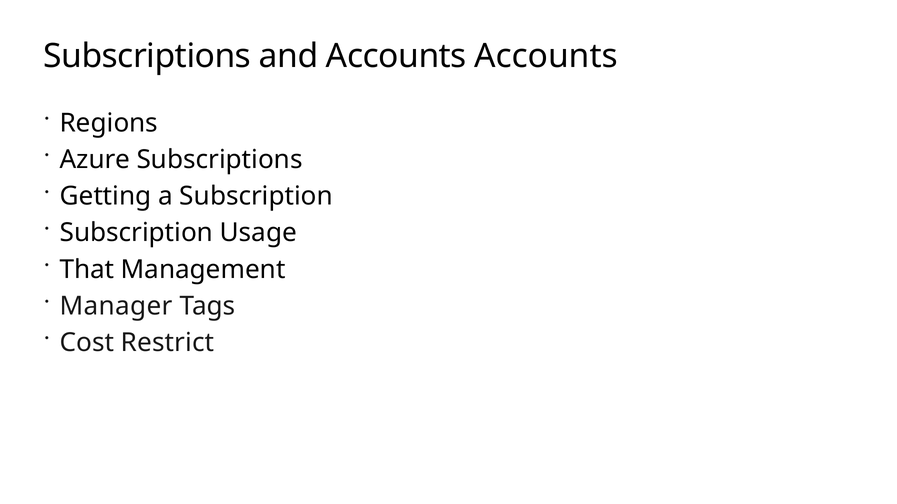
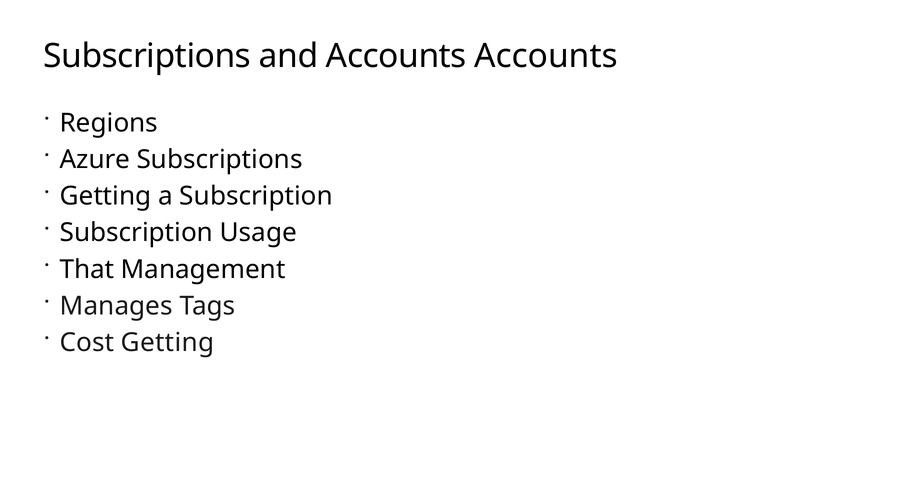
Manager: Manager -> Manages
Cost Restrict: Restrict -> Getting
